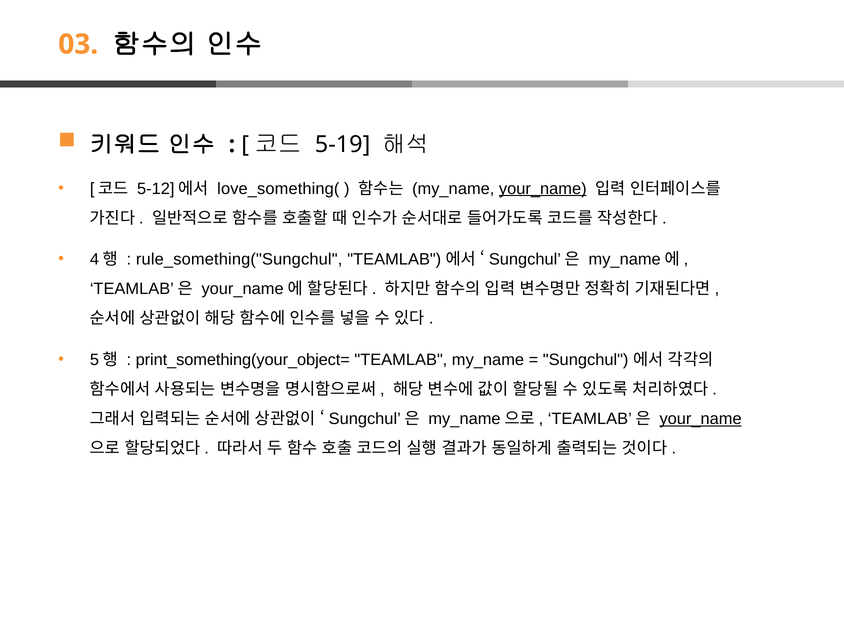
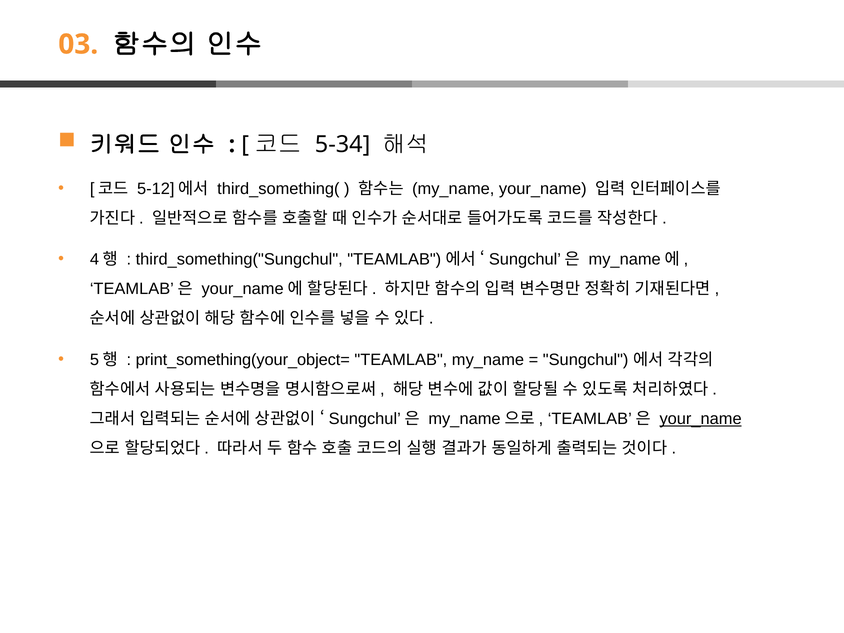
5-19: 5-19 -> 5-34
love_something(: love_something( -> third_something(
your_name at (543, 189) underline: present -> none
rule_something("Sungchul: rule_something("Sungchul -> third_something("Sungchul
